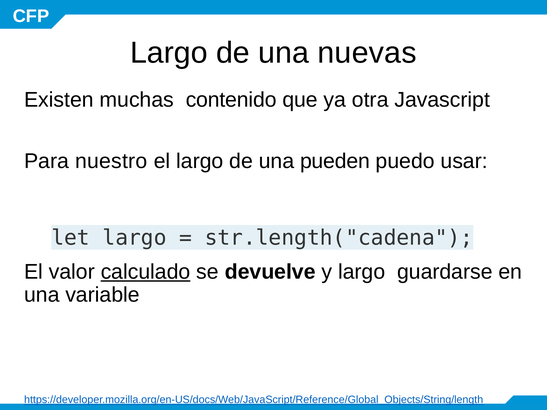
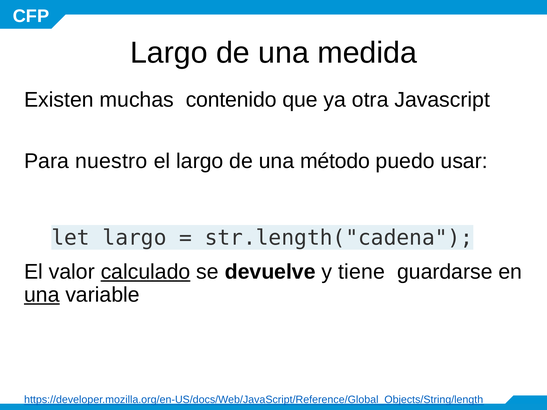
nuevas: nuevas -> medida
pueden: pueden -> método
y largo: largo -> tiene
una at (42, 295) underline: none -> present
